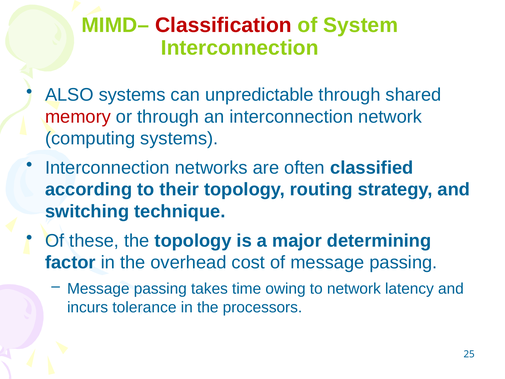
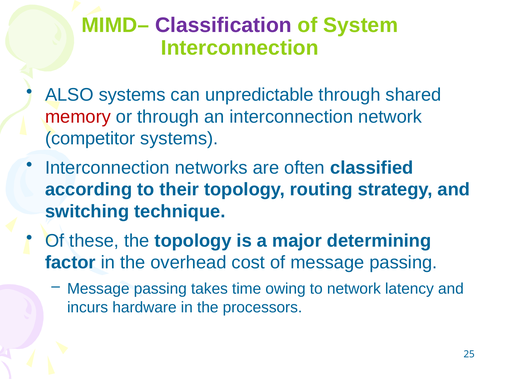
Classification colour: red -> purple
computing: computing -> competitor
tolerance: tolerance -> hardware
